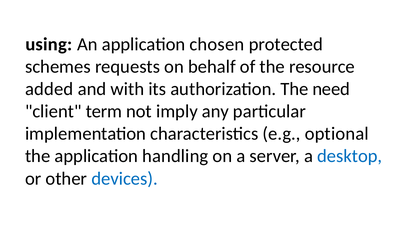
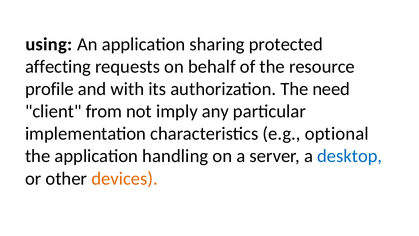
chosen: chosen -> sharing
schemes: schemes -> affecting
added: added -> profile
term: term -> from
devices colour: blue -> orange
